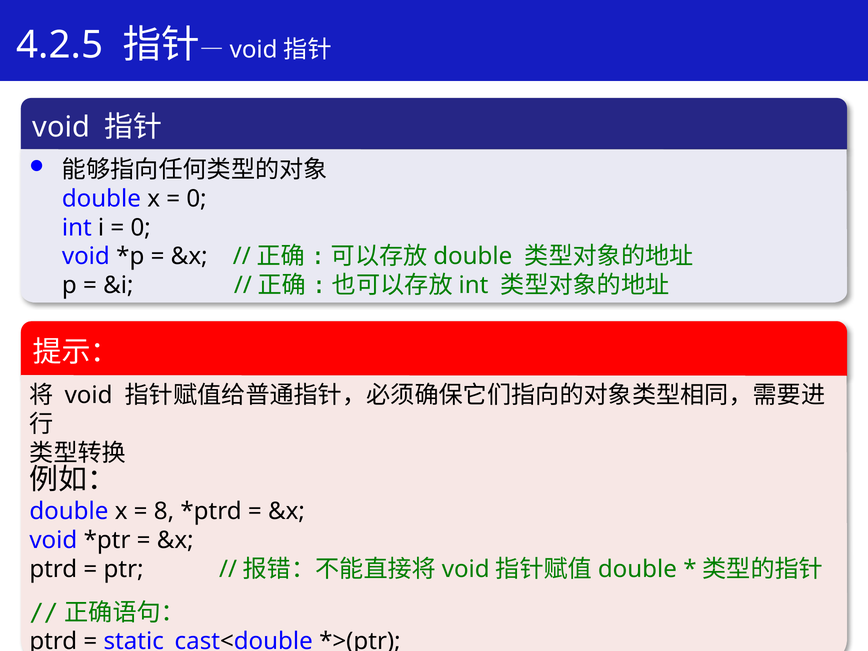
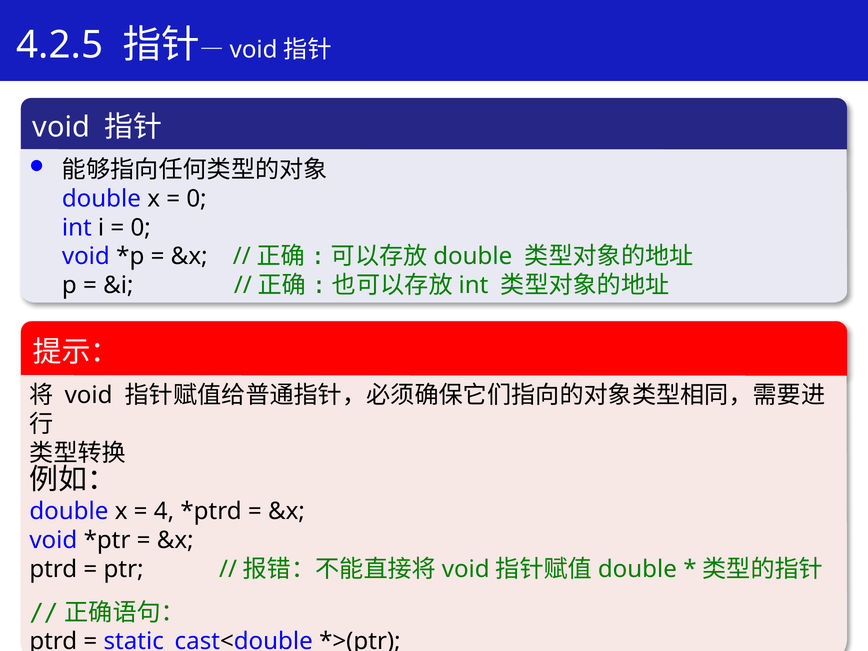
8: 8 -> 4
